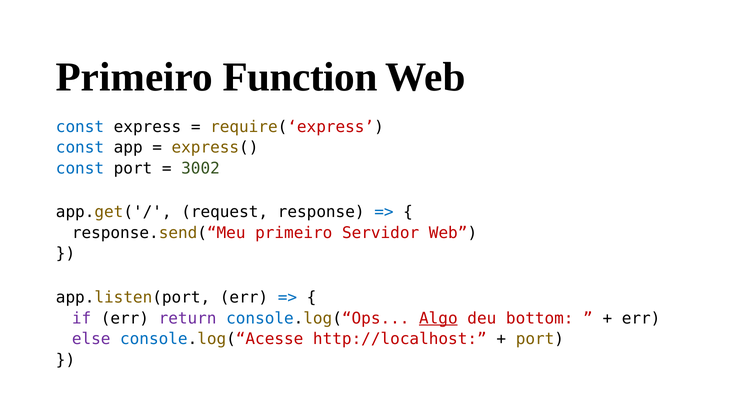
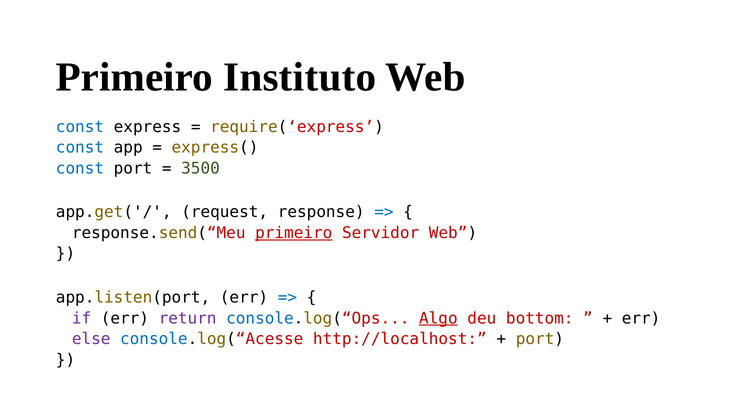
Function: Function -> Instituto
3002: 3002 -> 3500
primeiro at (294, 233) underline: none -> present
